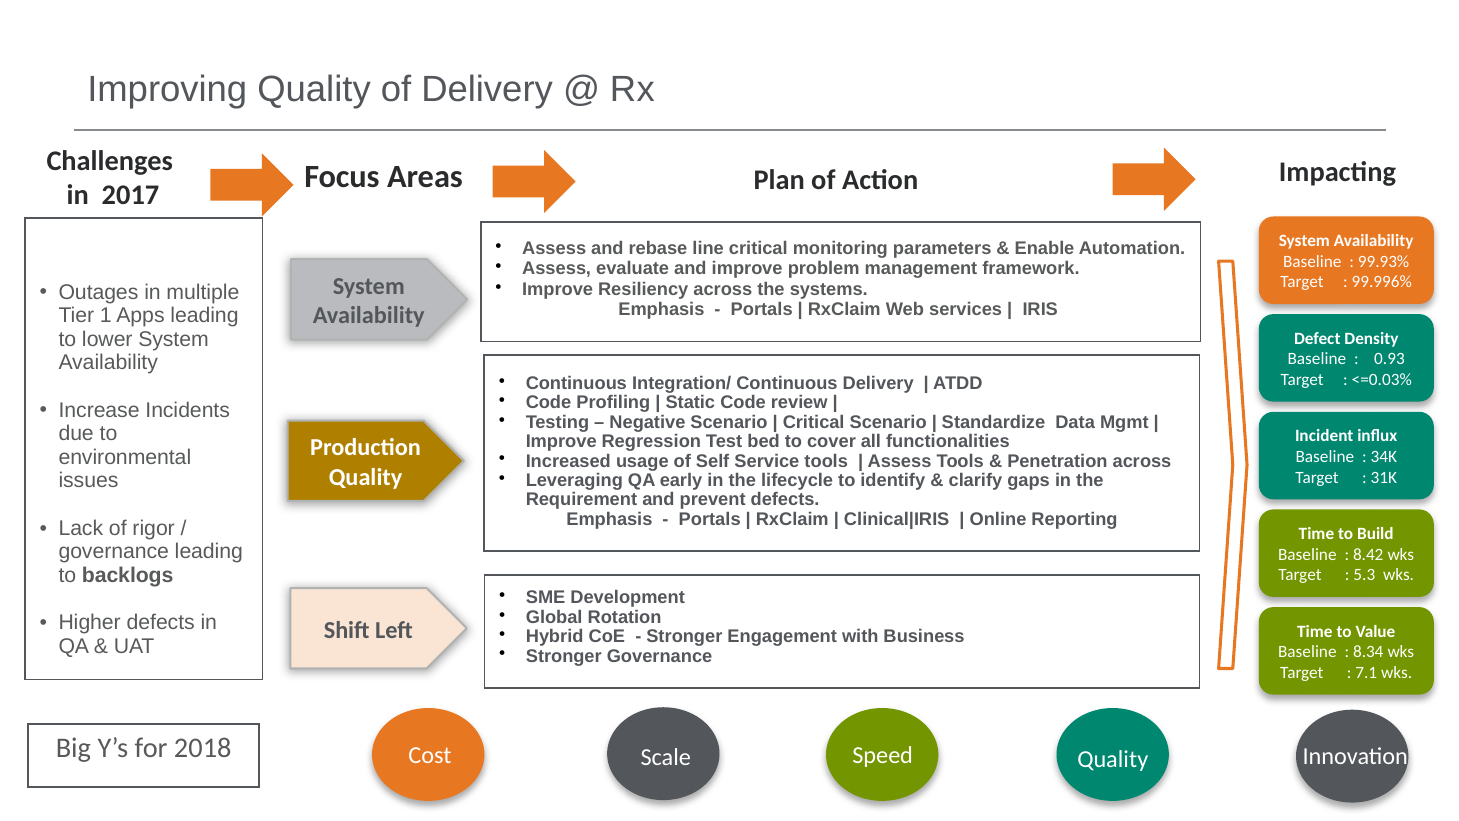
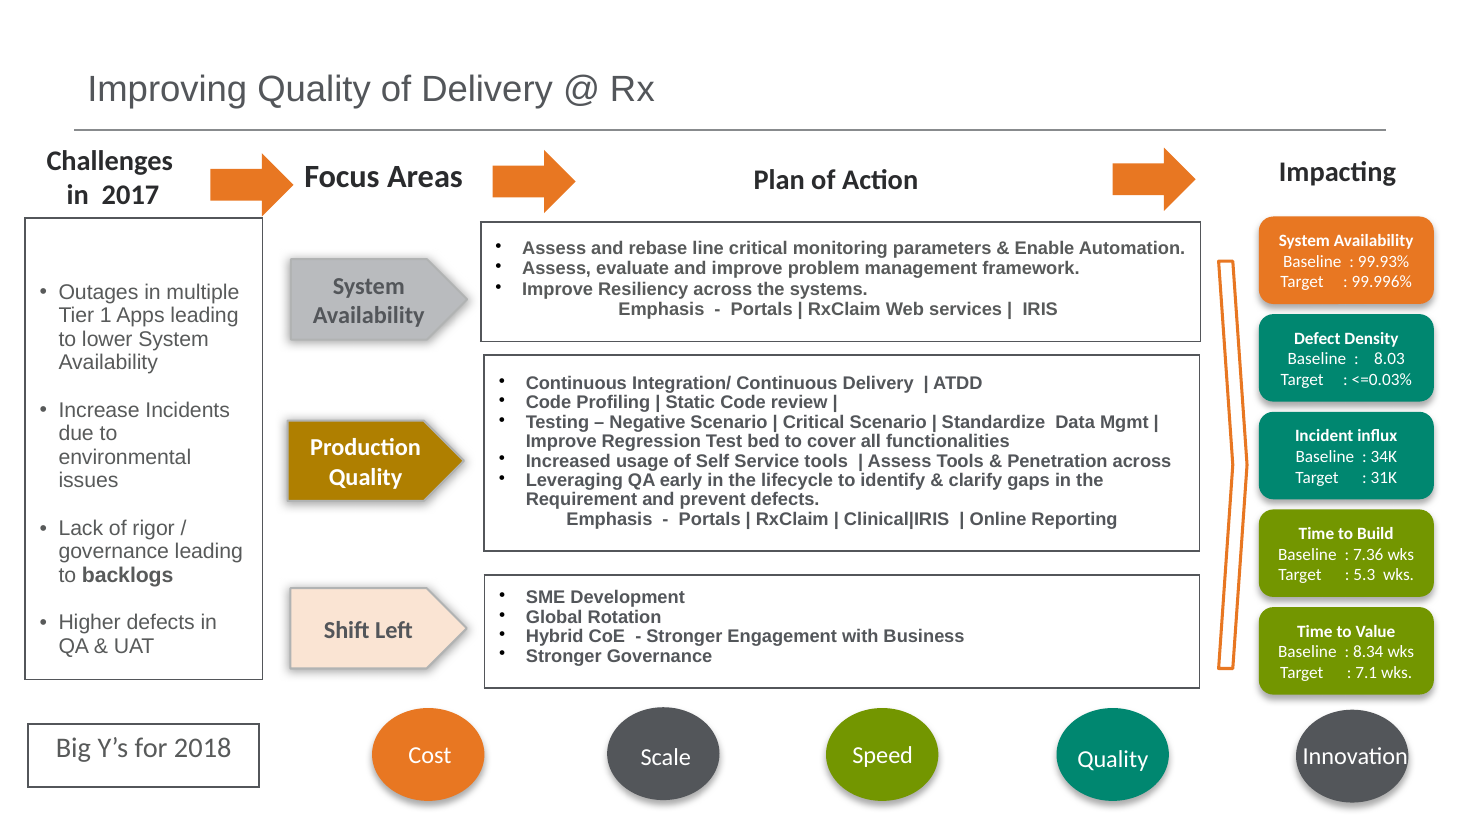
0.93: 0.93 -> 8.03
8.42: 8.42 -> 7.36
